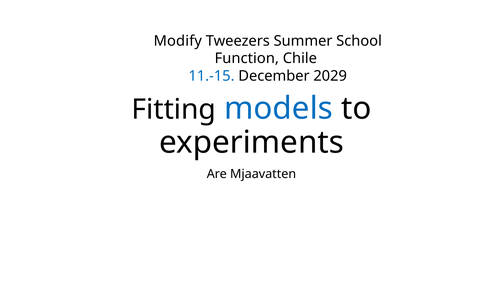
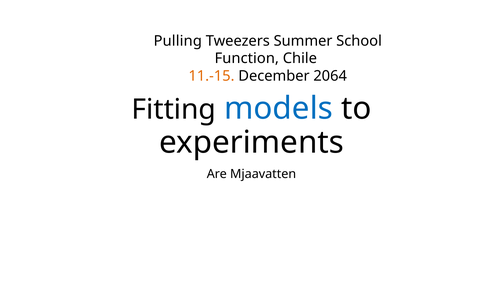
Modify: Modify -> Pulling
11.-15 colour: blue -> orange
2029: 2029 -> 2064
